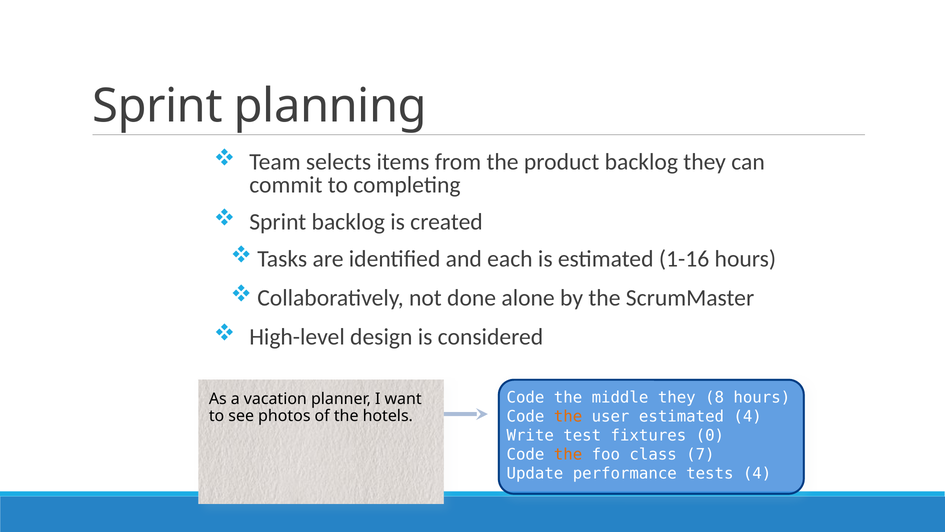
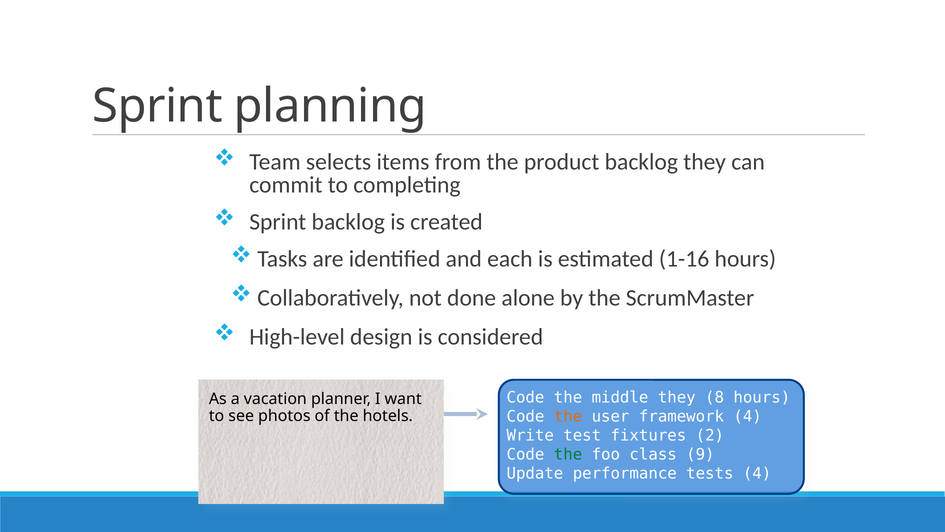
user estimated: estimated -> framework
0: 0 -> 2
the at (568, 454) colour: orange -> green
7: 7 -> 9
